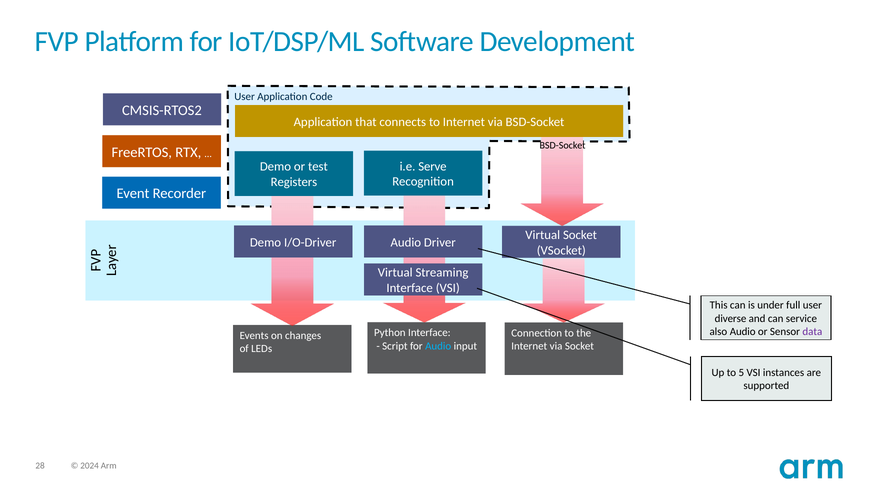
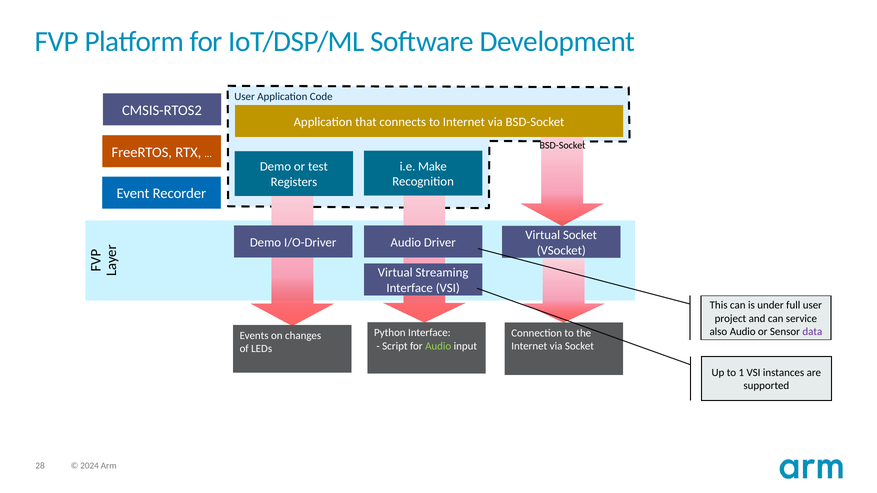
Serve: Serve -> Make
diverse: diverse -> project
Audio at (438, 346) colour: light blue -> light green
5: 5 -> 1
